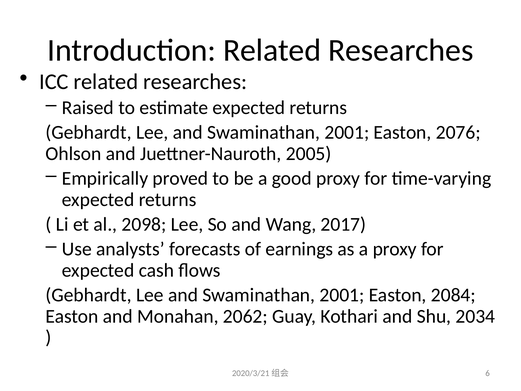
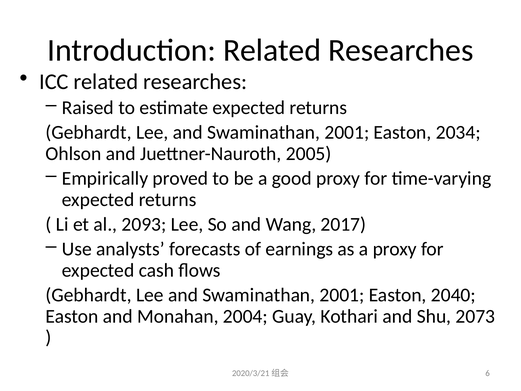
2076: 2076 -> 2034
2098: 2098 -> 2093
2084: 2084 -> 2040
2062: 2062 -> 2004
2034: 2034 -> 2073
